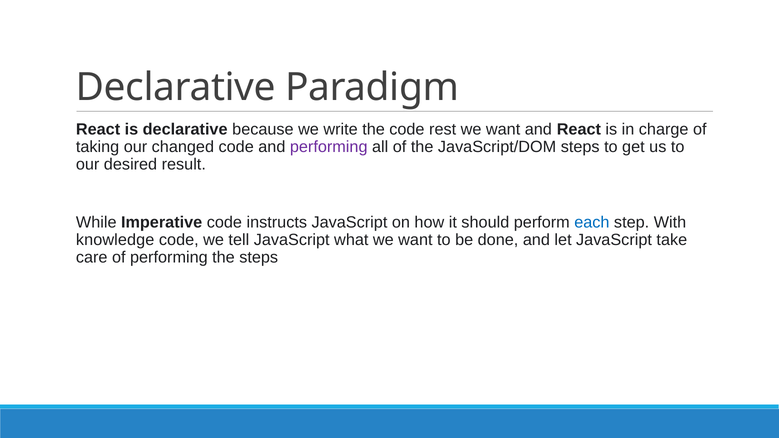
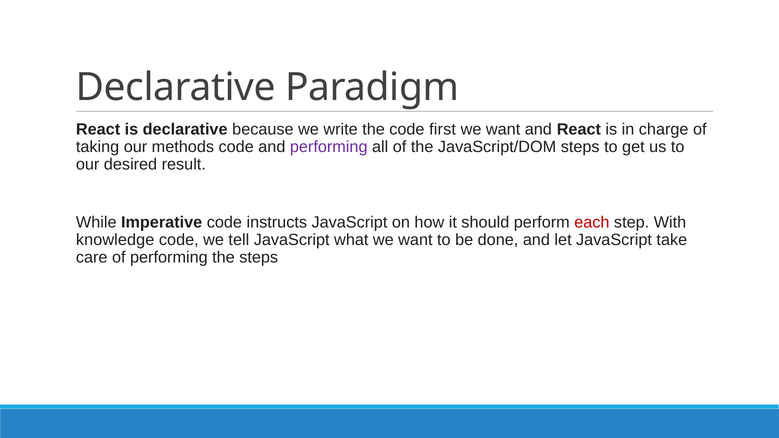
rest: rest -> first
changed: changed -> methods
each colour: blue -> red
